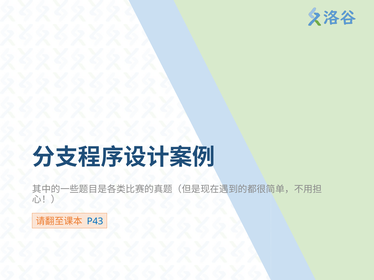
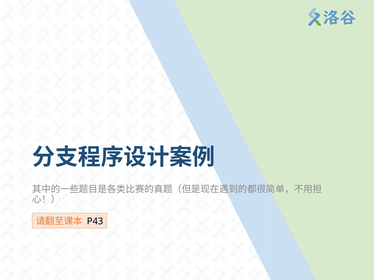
P43 colour: blue -> black
